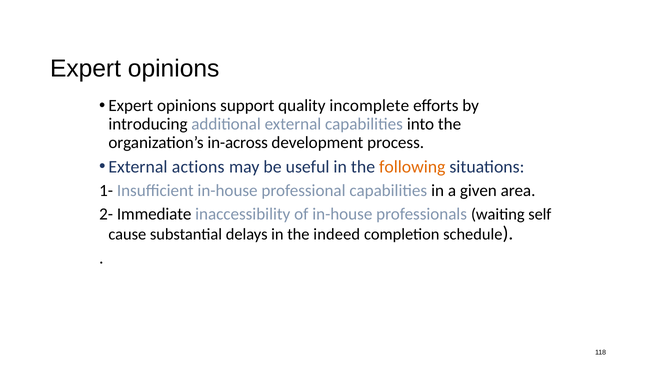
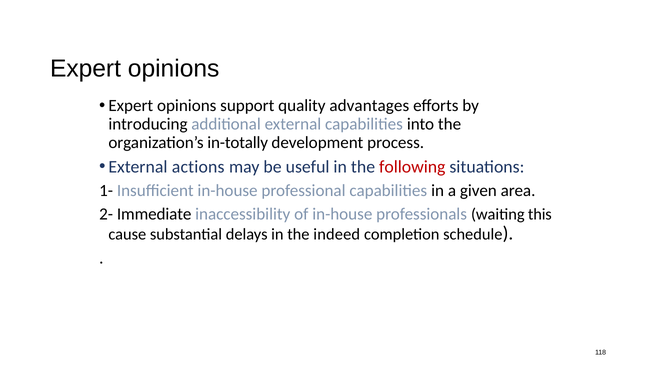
incomplete: incomplete -> advantages
in-across: in-across -> in-totally
following colour: orange -> red
self: self -> this
